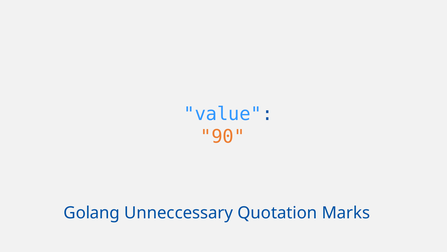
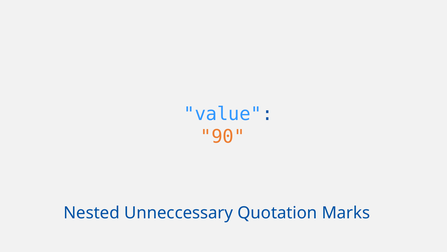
Golang: Golang -> Nested
